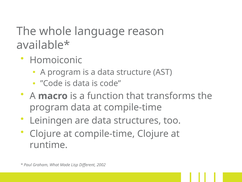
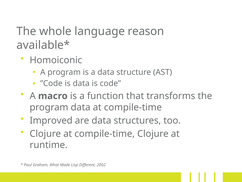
Leiningen: Leiningen -> Improved
